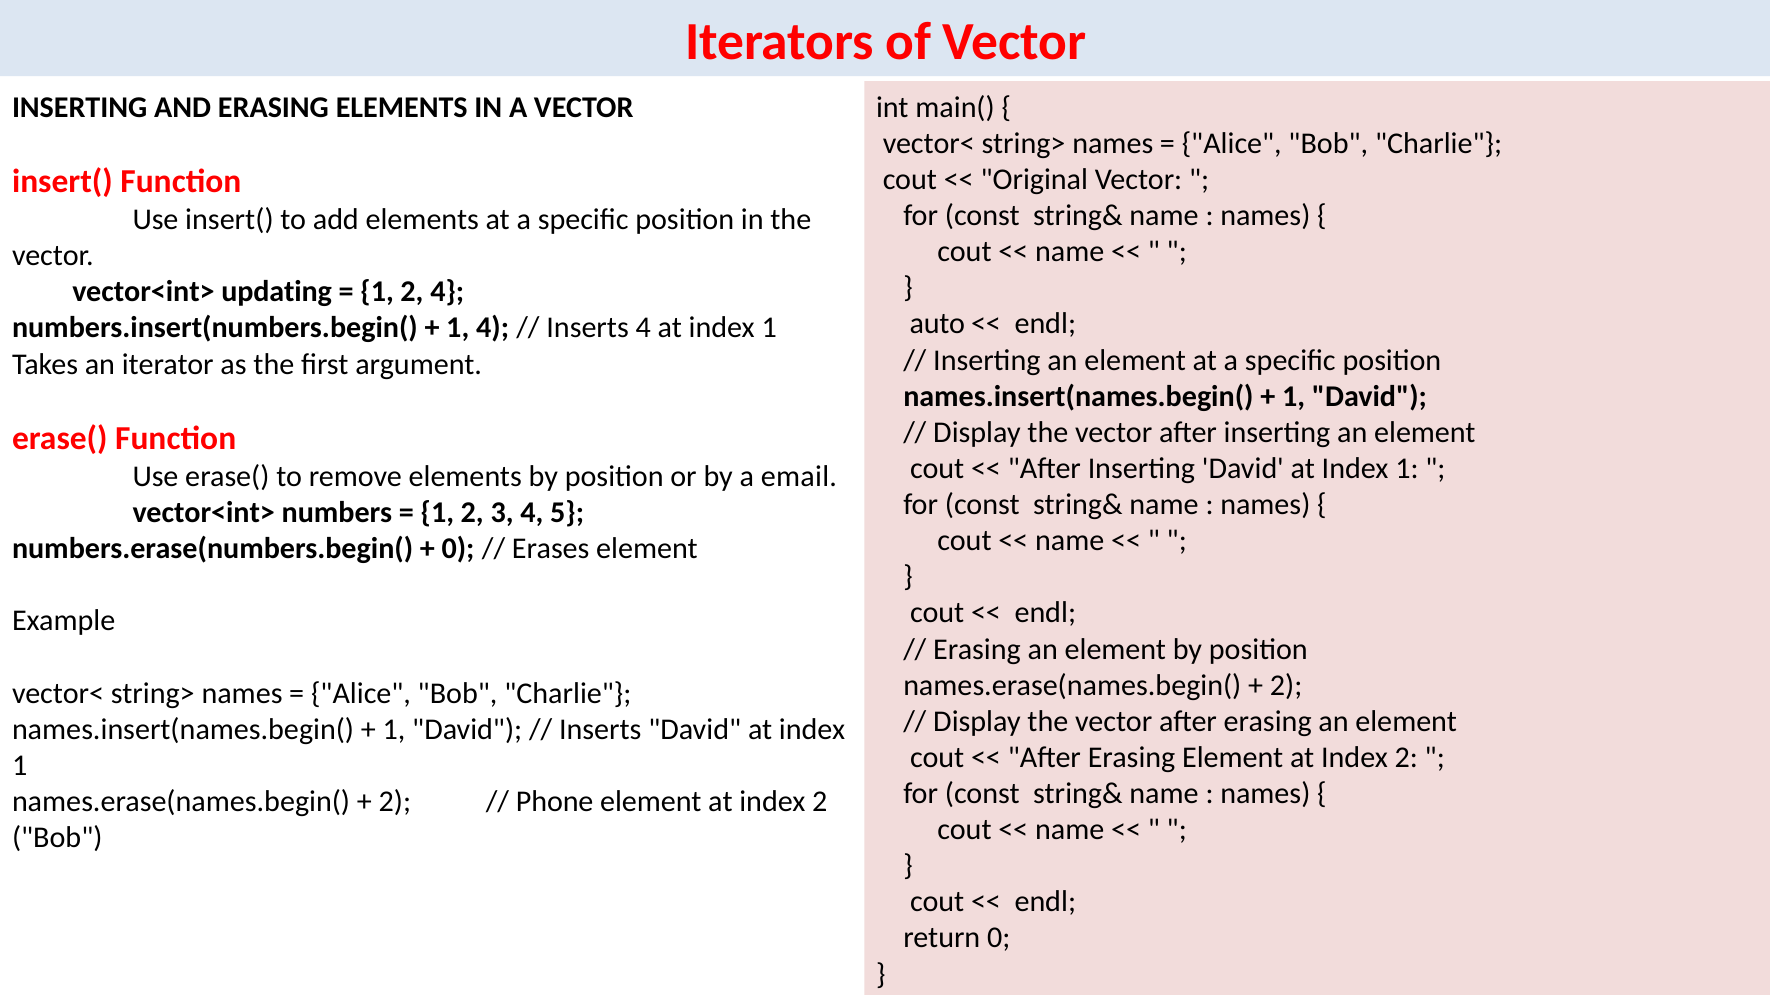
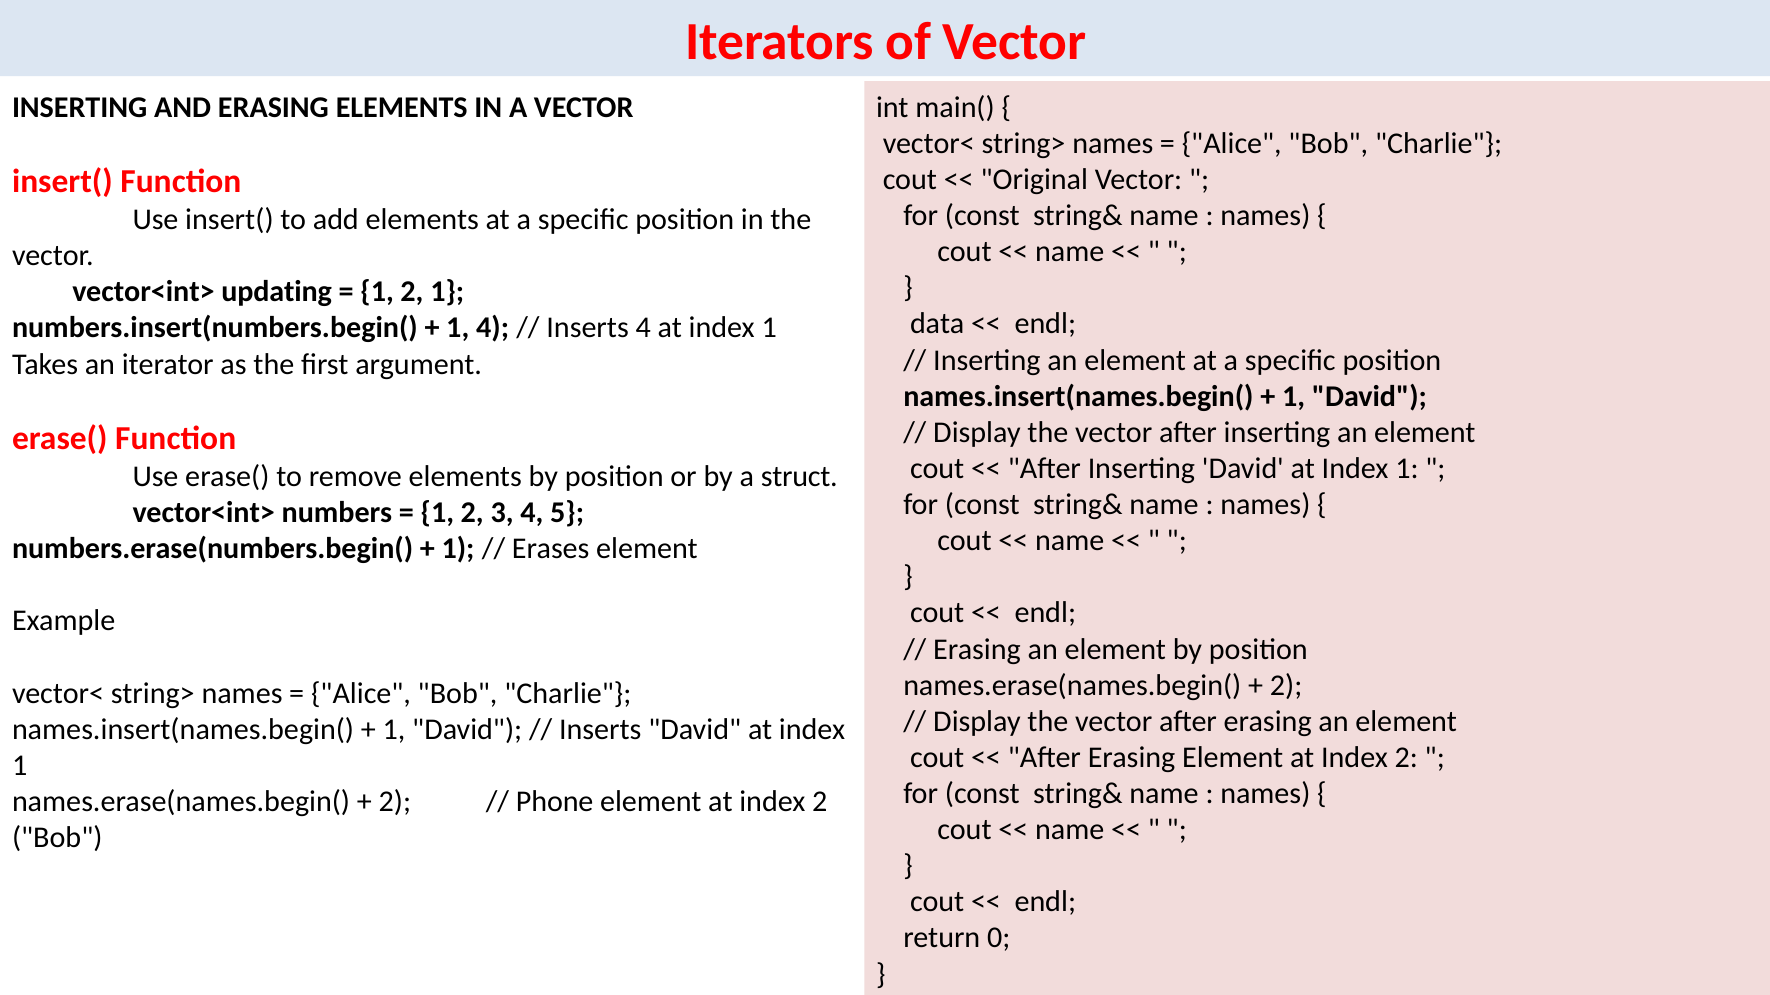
2 4: 4 -> 1
auto: auto -> data
email: email -> struct
0 at (458, 549): 0 -> 1
